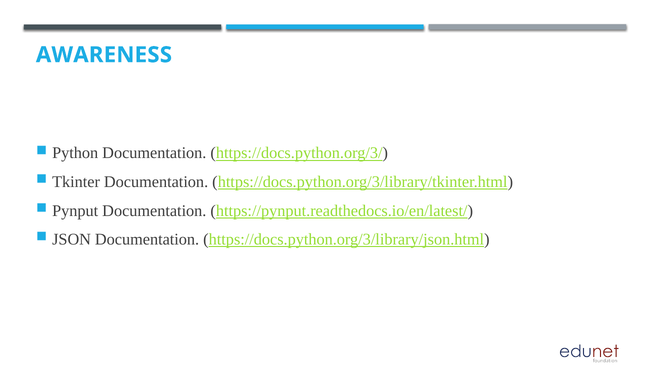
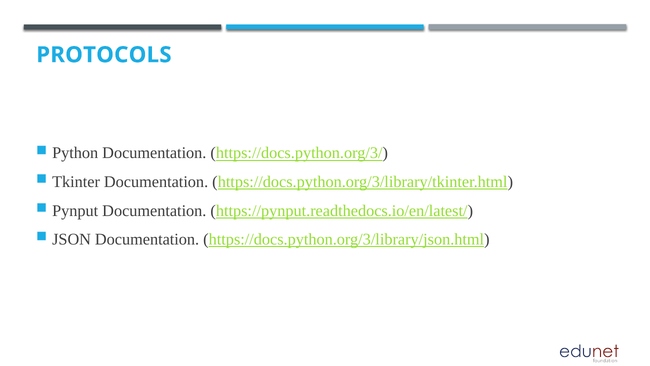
AWARENESS: AWARENESS -> PROTOCOLS
